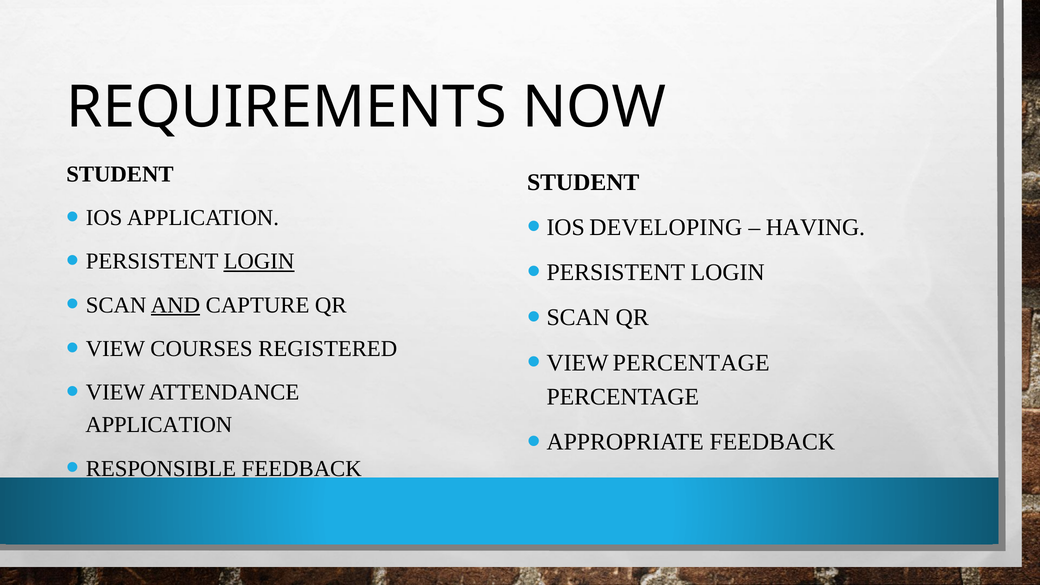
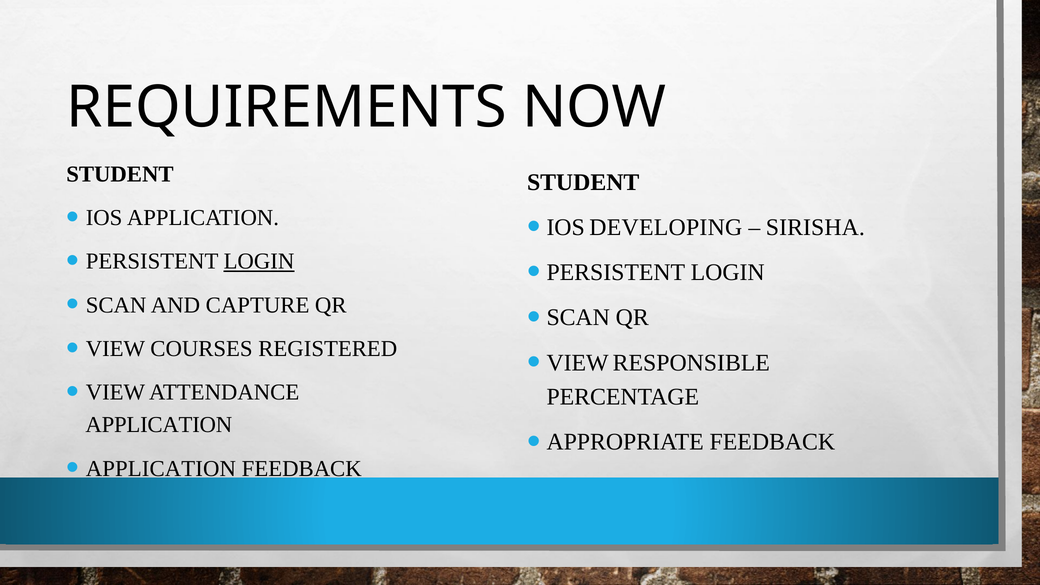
HAVING: HAVING -> SIRISHA
AND underline: present -> none
VIEW PERCENTAGE: PERCENTAGE -> RESPONSIBLE
RESPONSIBLE at (161, 469): RESPONSIBLE -> APPLICATION
